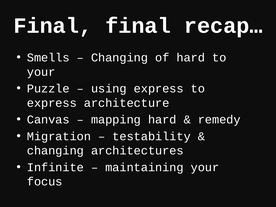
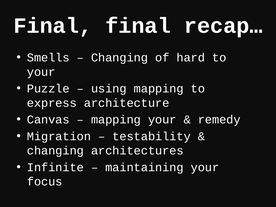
using express: express -> mapping
mapping hard: hard -> your
